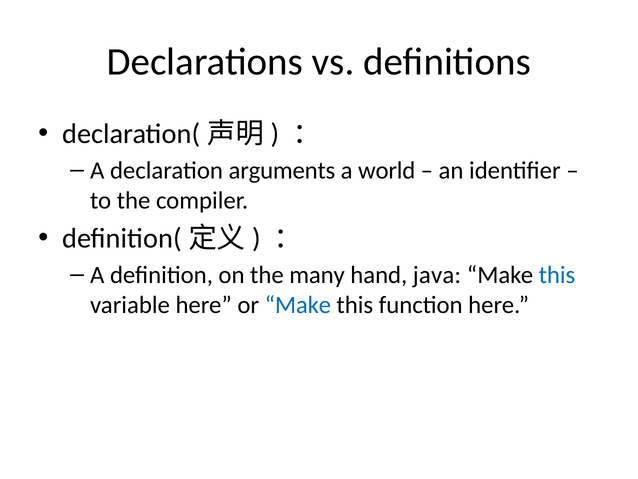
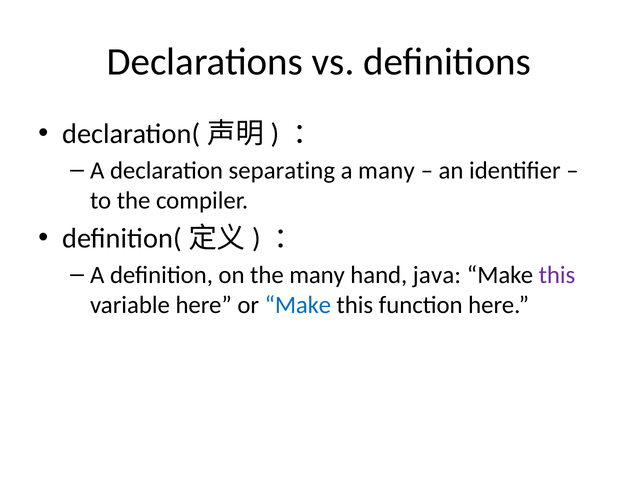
arguments: arguments -> separating
a world: world -> many
this at (557, 275) colour: blue -> purple
